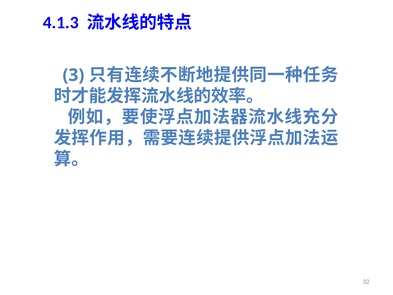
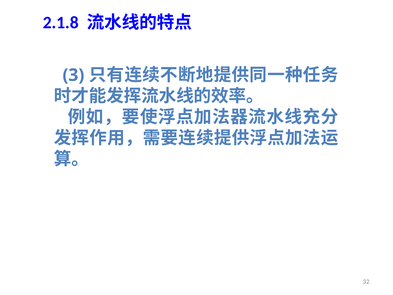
4.1.3: 4.1.3 -> 2.1.8
